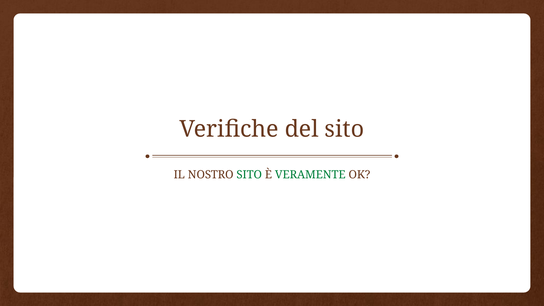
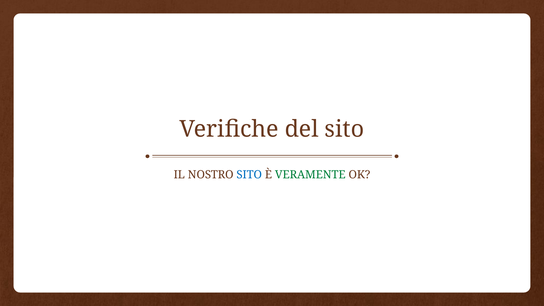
SITO at (249, 175) colour: green -> blue
